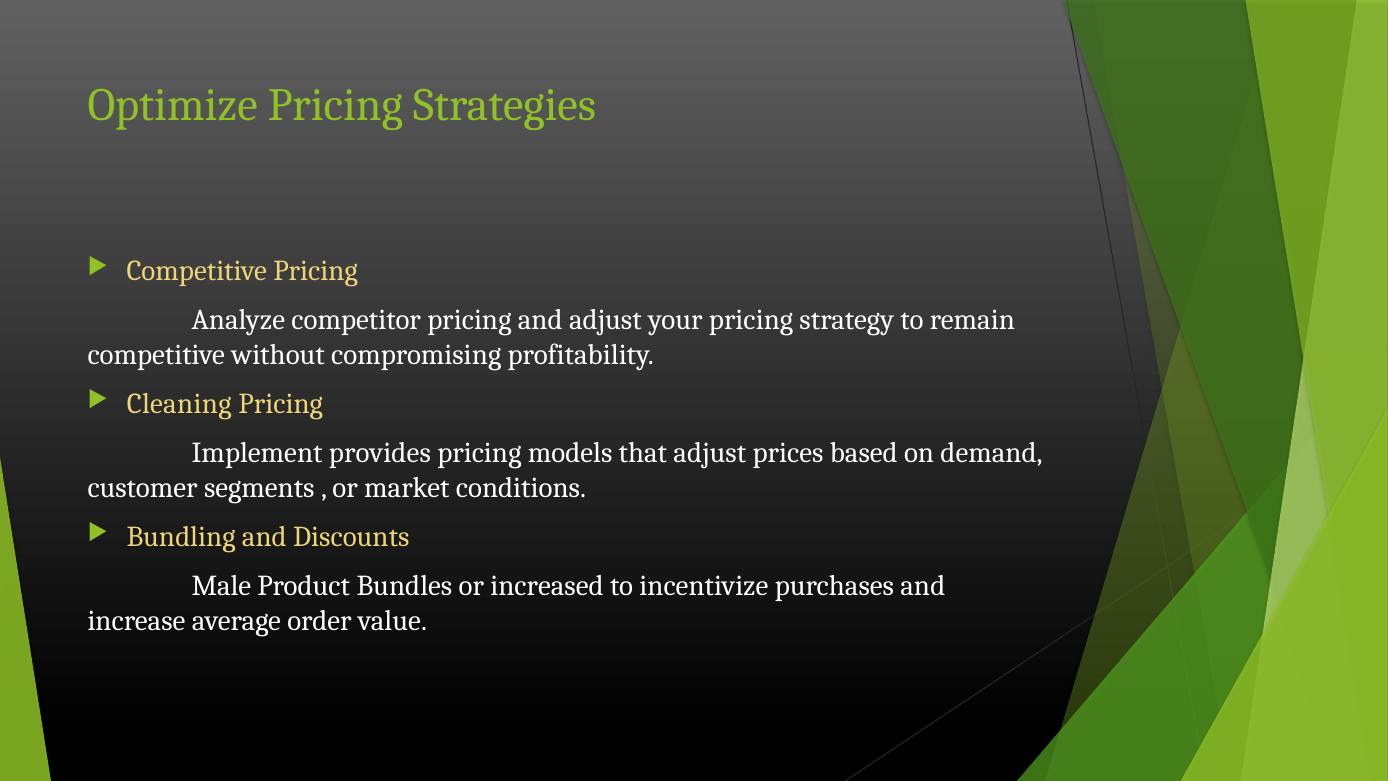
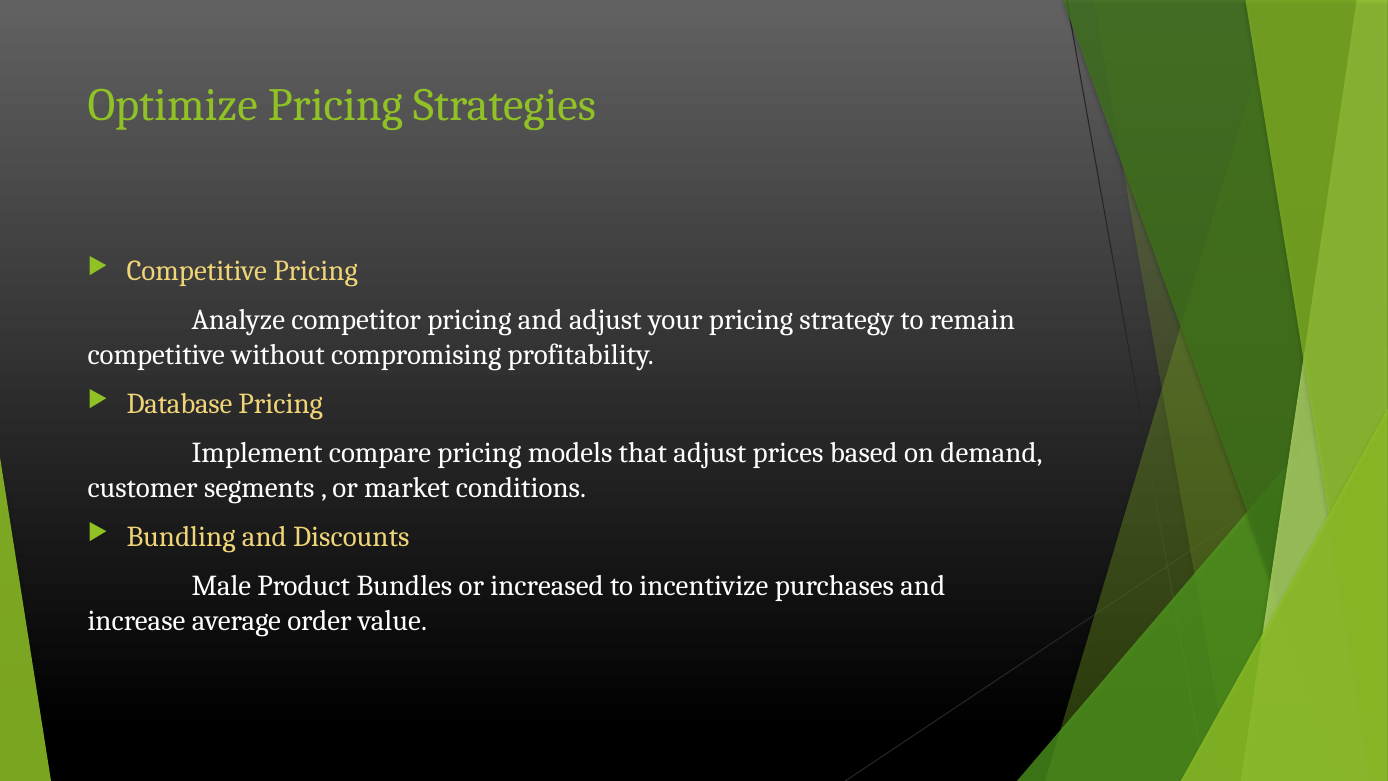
Cleaning: Cleaning -> Database
provides: provides -> compare
